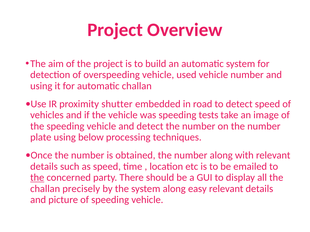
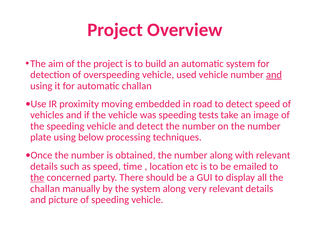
and at (274, 75) underline: none -> present
shutter: shutter -> moving
precisely: precisely -> manually
easy: easy -> very
